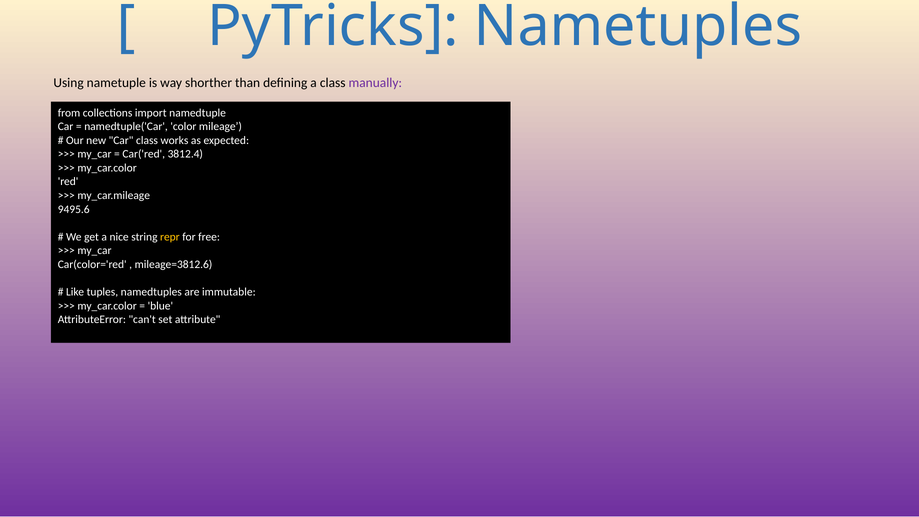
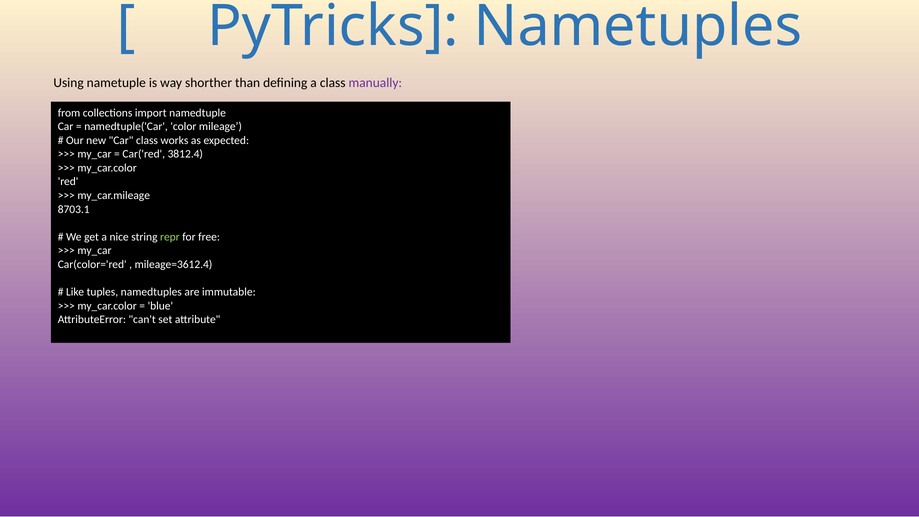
9495.6: 9495.6 -> 8703.1
repr colour: yellow -> light green
mileage=3812.6: mileage=3812.6 -> mileage=3612.4
